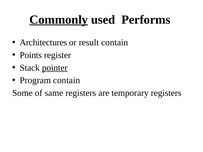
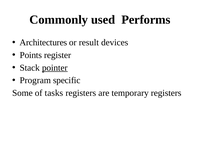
Commonly underline: present -> none
result contain: contain -> devices
Program contain: contain -> specific
same: same -> tasks
